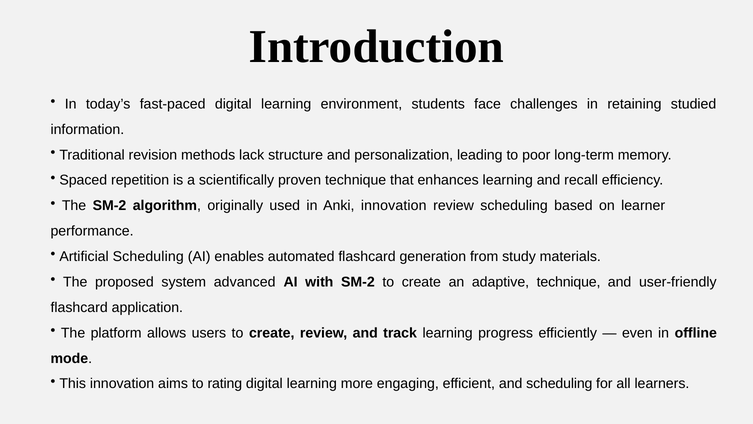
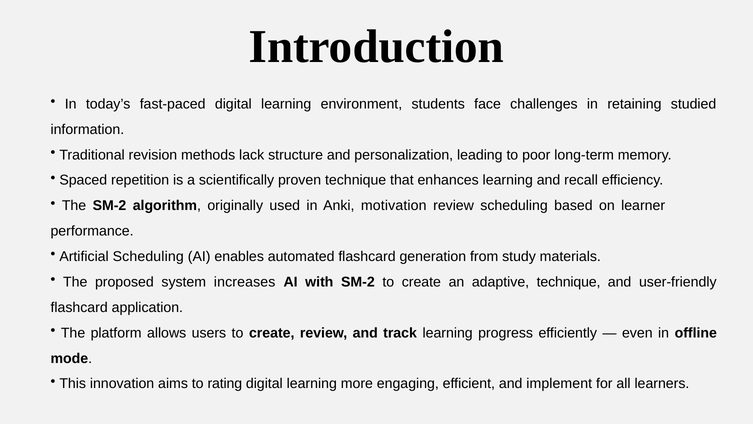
Anki innovation: innovation -> motivation
advanced: advanced -> increases
and scheduling: scheduling -> implement
